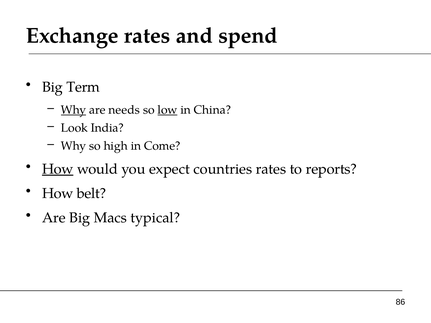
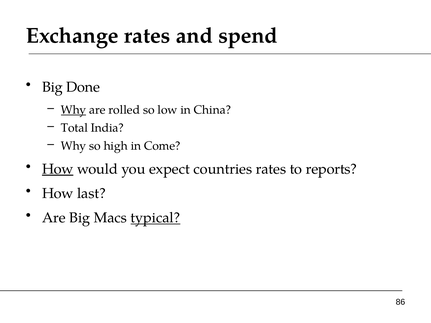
Term: Term -> Done
needs: needs -> rolled
low underline: present -> none
Look: Look -> Total
belt: belt -> last
typical underline: none -> present
